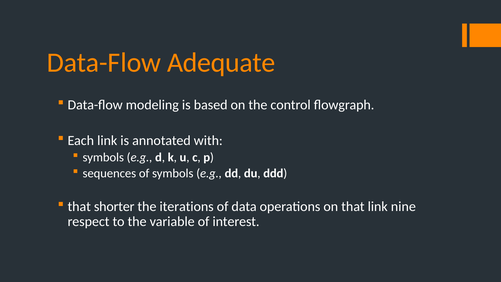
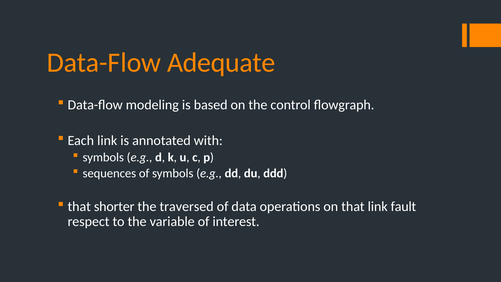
iterations: iterations -> traversed
nine: nine -> fault
